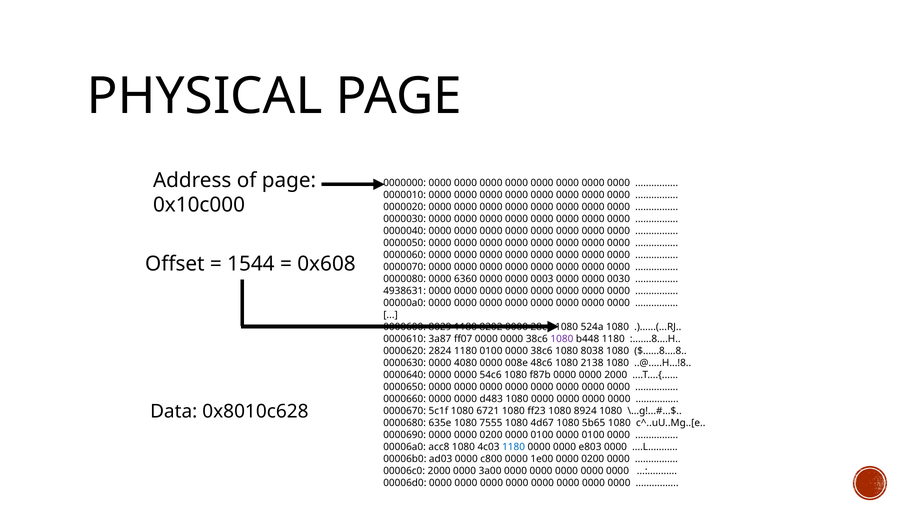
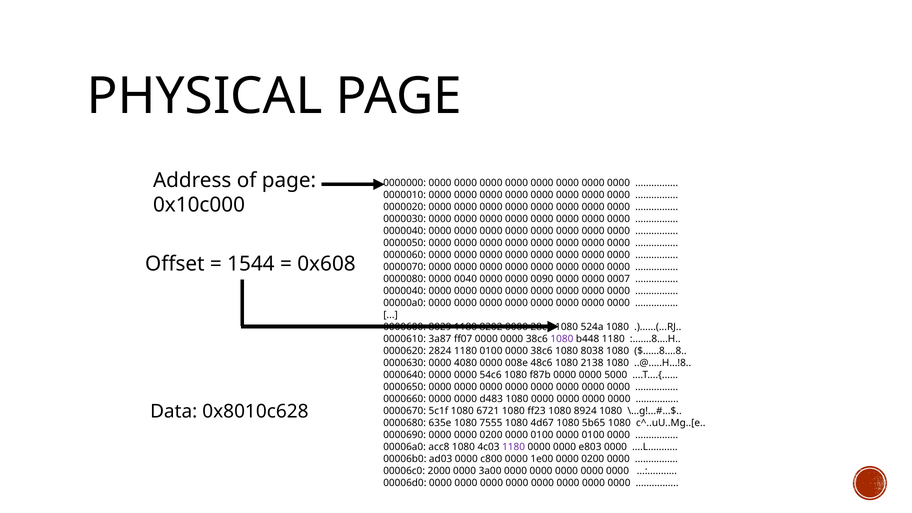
6360: 6360 -> 0040
0003: 0003 -> 0090
0030: 0030 -> 0007
4938631 at (405, 291): 4938631 -> 0000040
0000 2000: 2000 -> 5000
1180 at (514, 447) colour: blue -> purple
